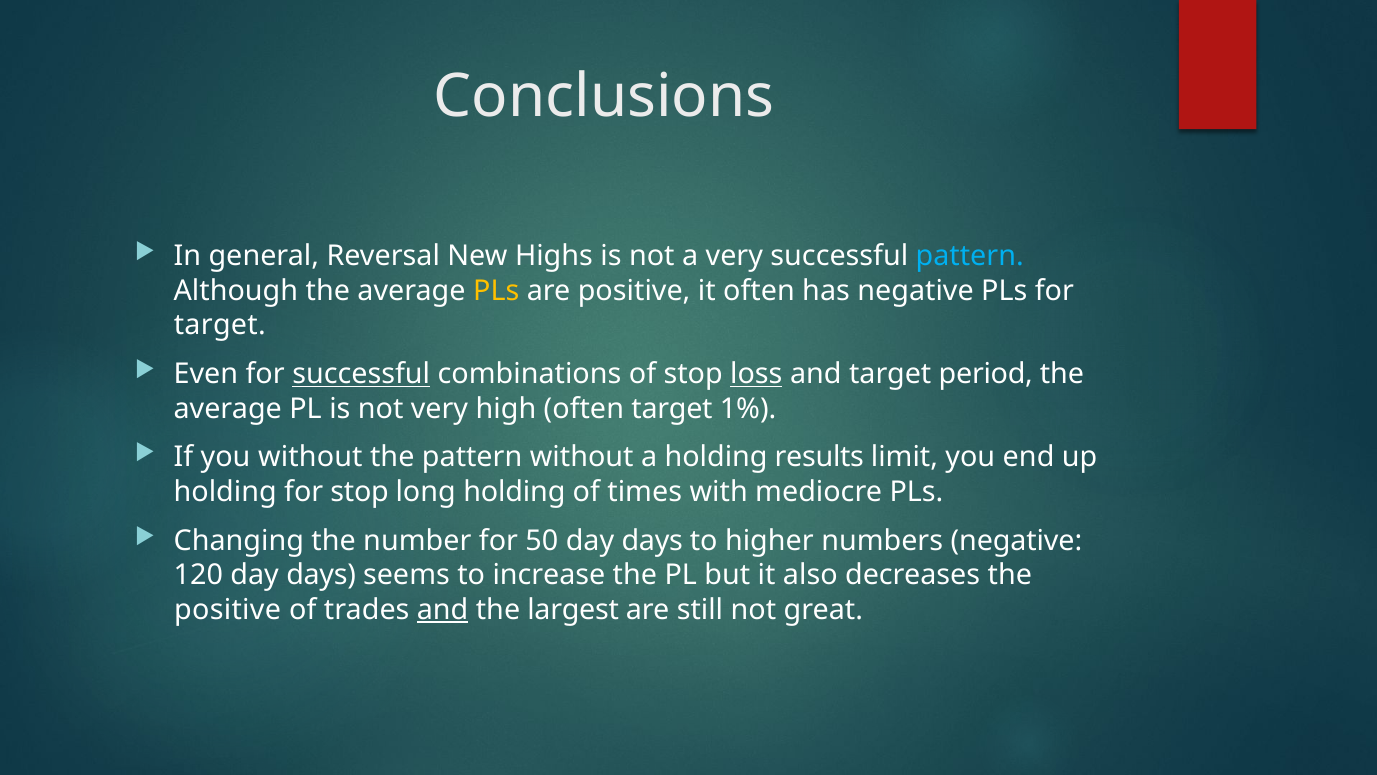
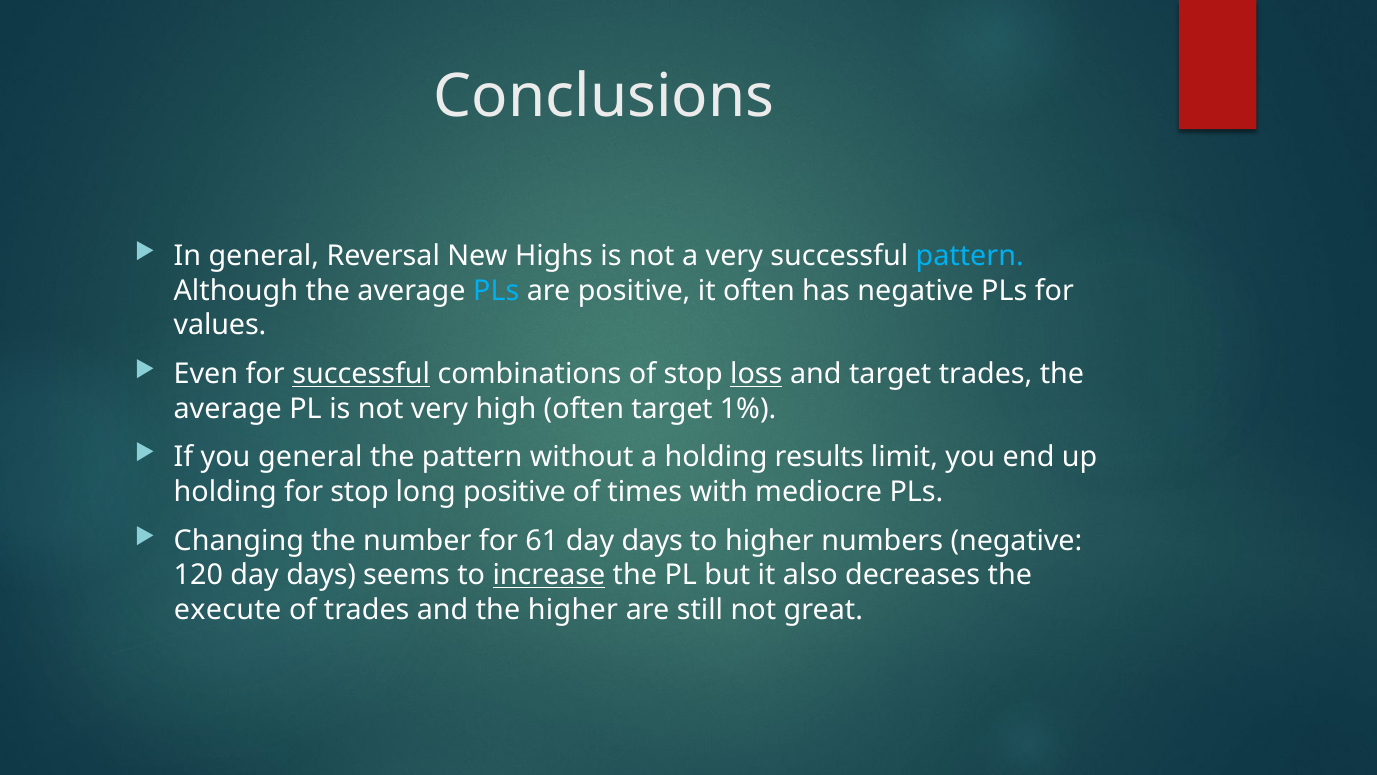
PLs at (496, 291) colour: yellow -> light blue
target at (220, 325): target -> values
target period: period -> trades
you without: without -> general
long holding: holding -> positive
50: 50 -> 61
increase underline: none -> present
positive at (228, 609): positive -> execute
and at (443, 609) underline: present -> none
the largest: largest -> higher
